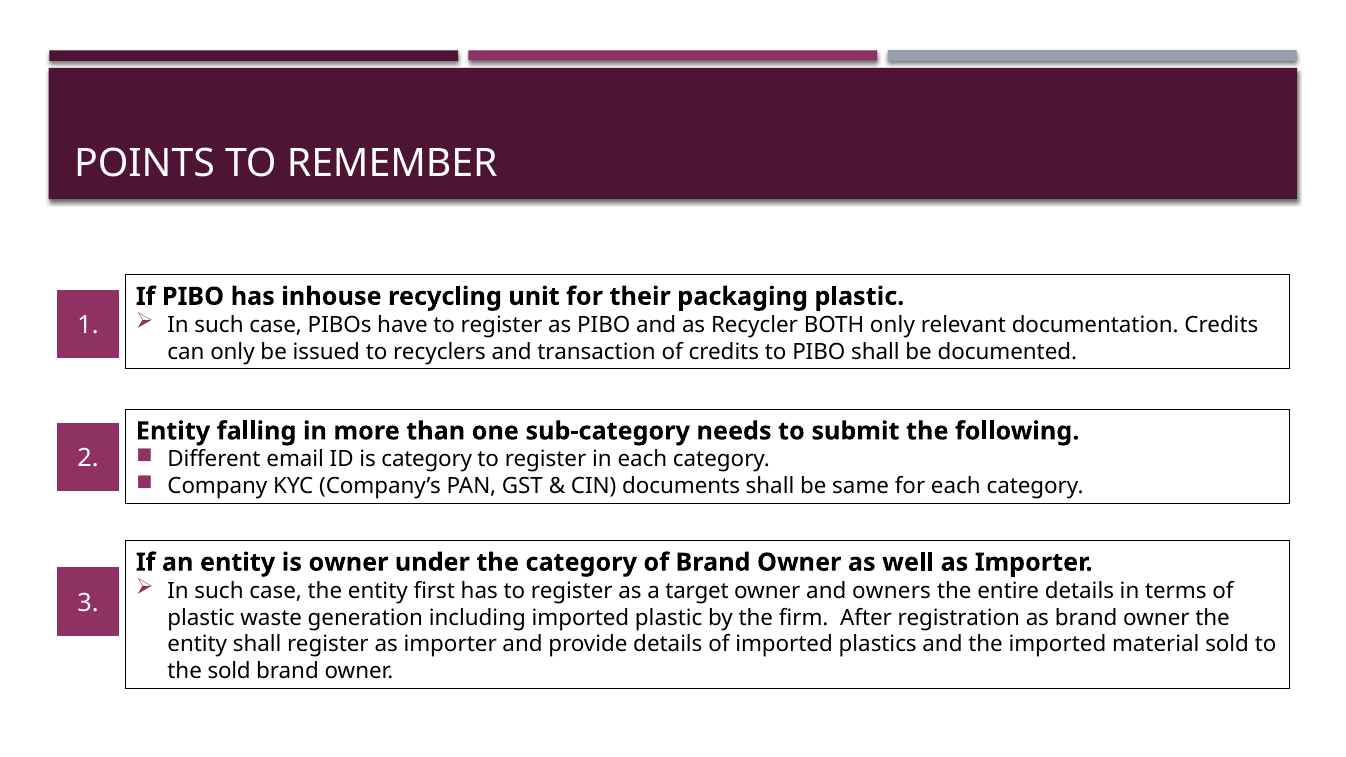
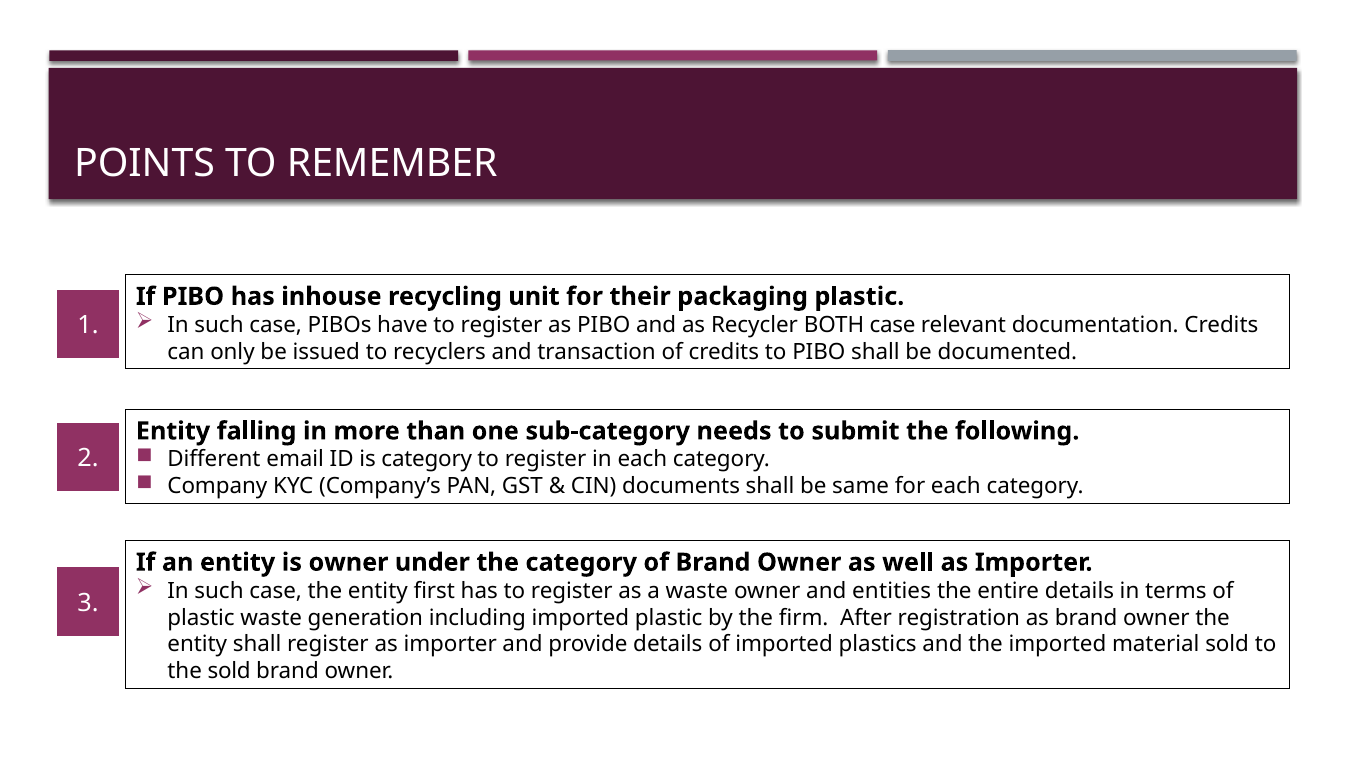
BOTH only: only -> case
a target: target -> waste
owners: owners -> entities
